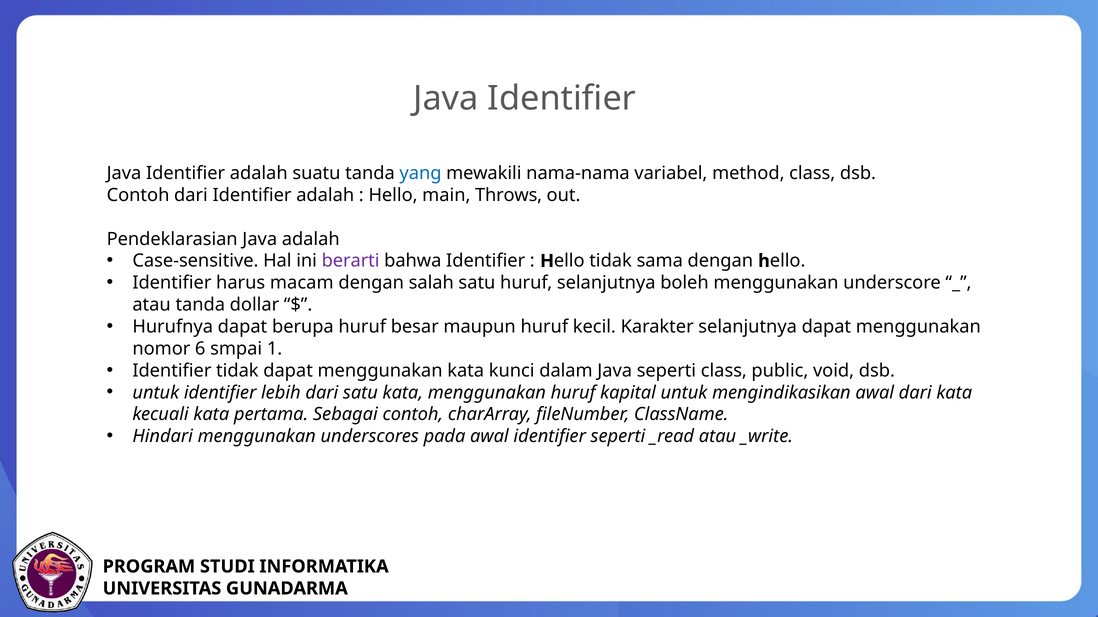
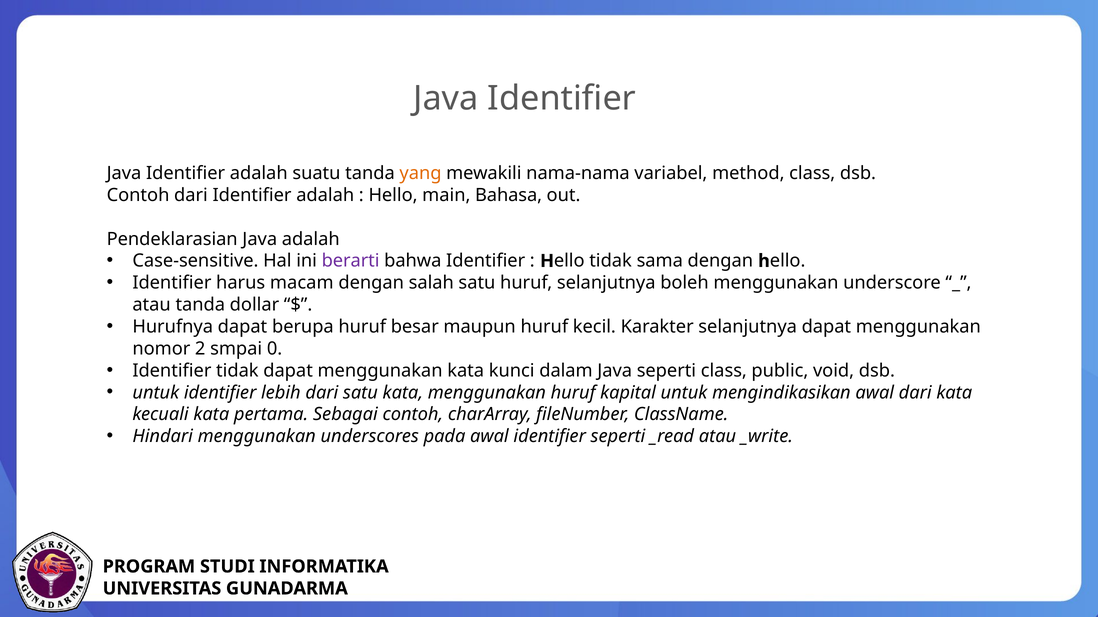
yang colour: blue -> orange
Throws: Throws -> Bahasa
6: 6 -> 2
1: 1 -> 0
